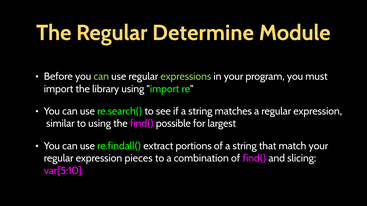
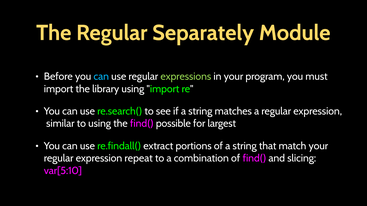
Determine: Determine -> Separately
can at (101, 77) colour: light green -> light blue
pieces: pieces -> repeat
